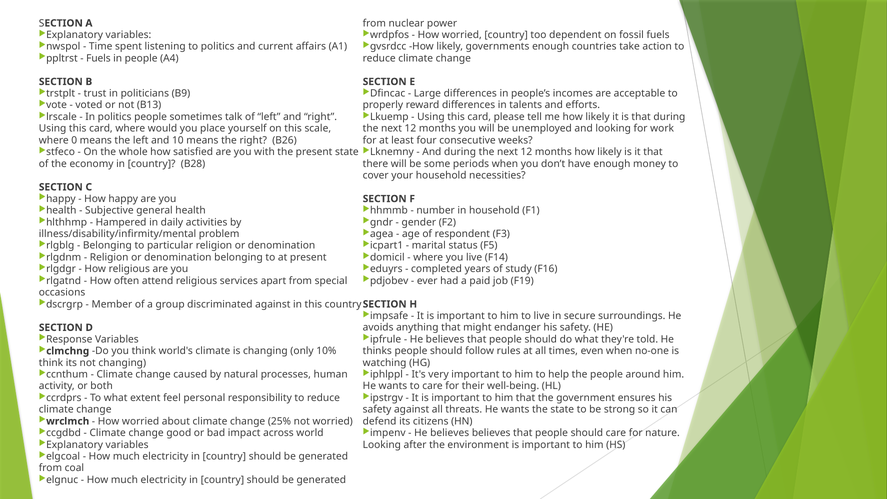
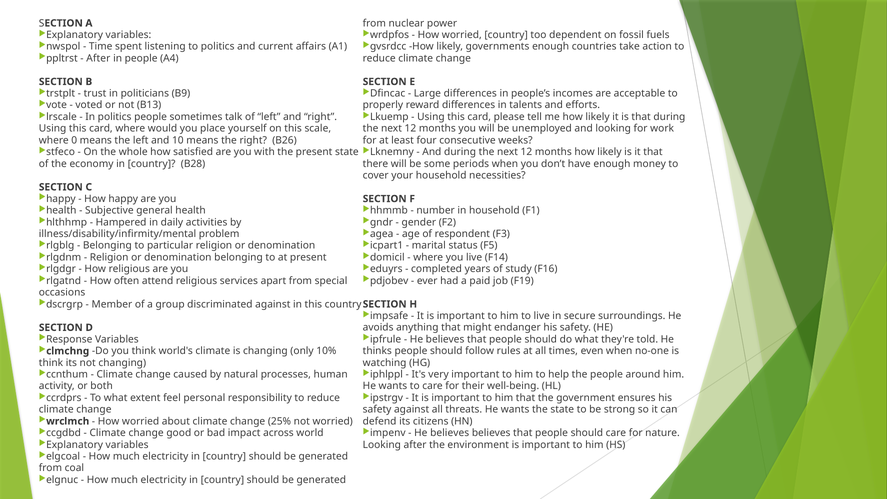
Fuels at (98, 58): Fuels -> After
